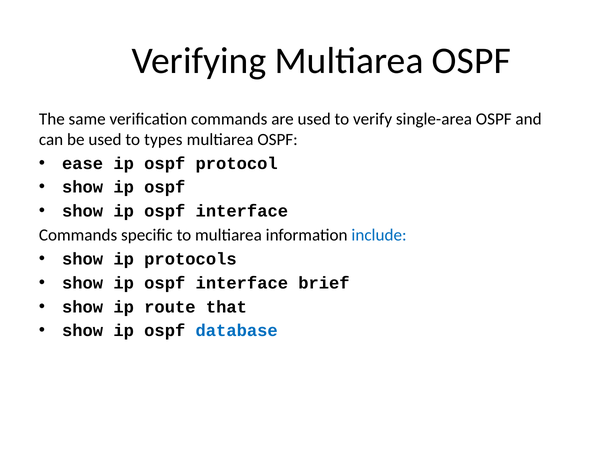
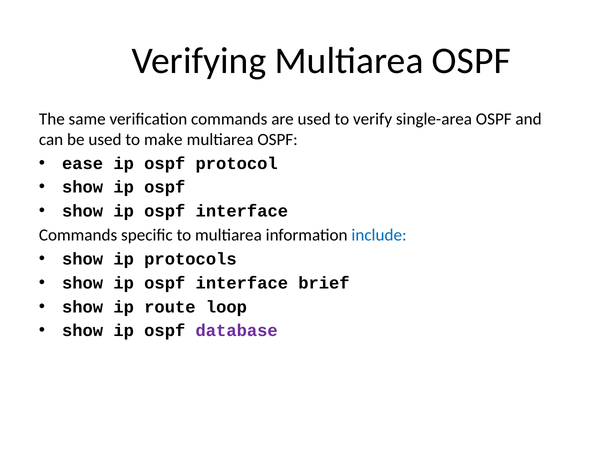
types: types -> make
that: that -> loop
database colour: blue -> purple
